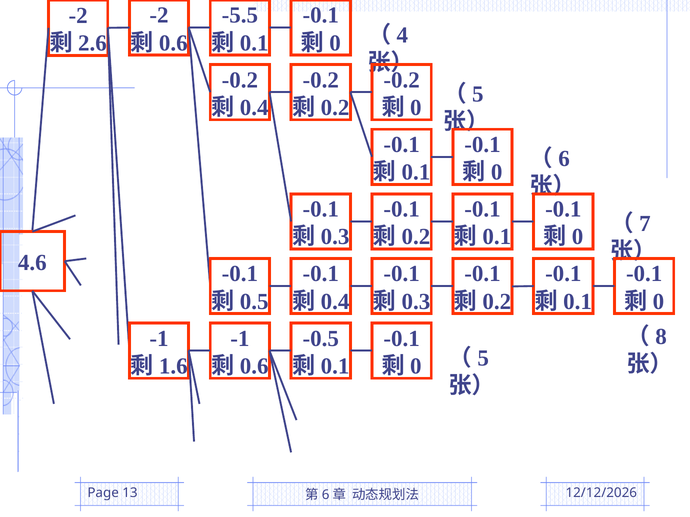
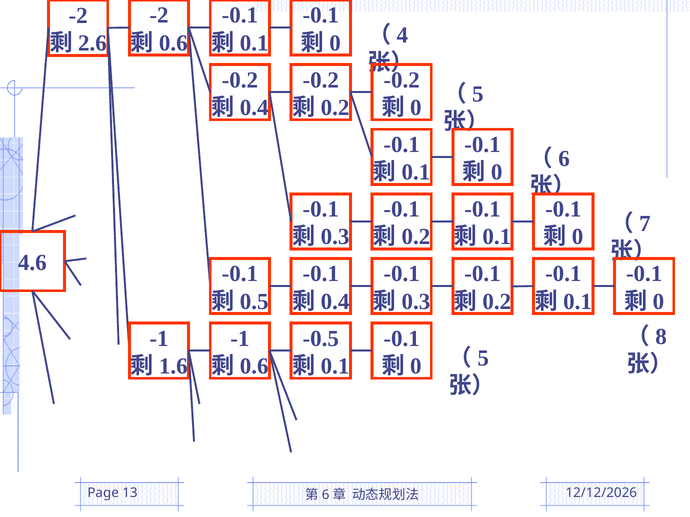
-5.5 at (240, 15): -5.5 -> -0.1
